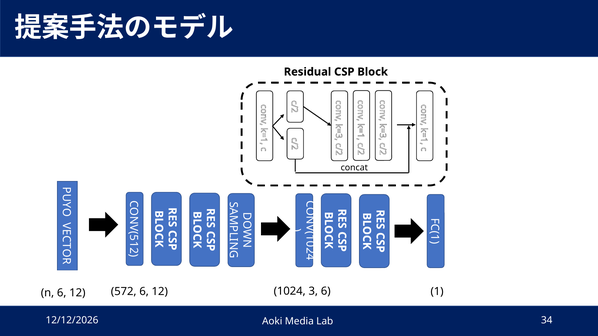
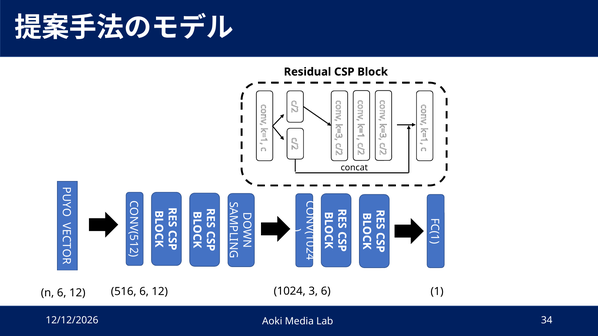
572: 572 -> 516
